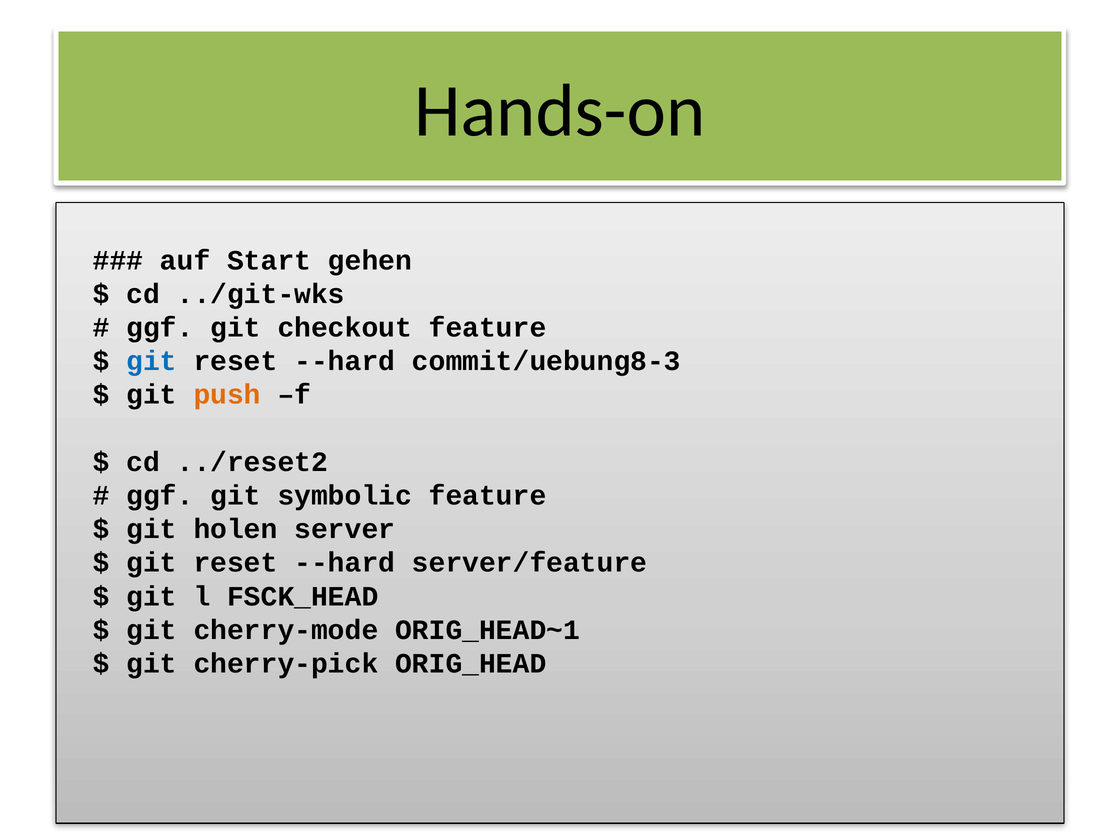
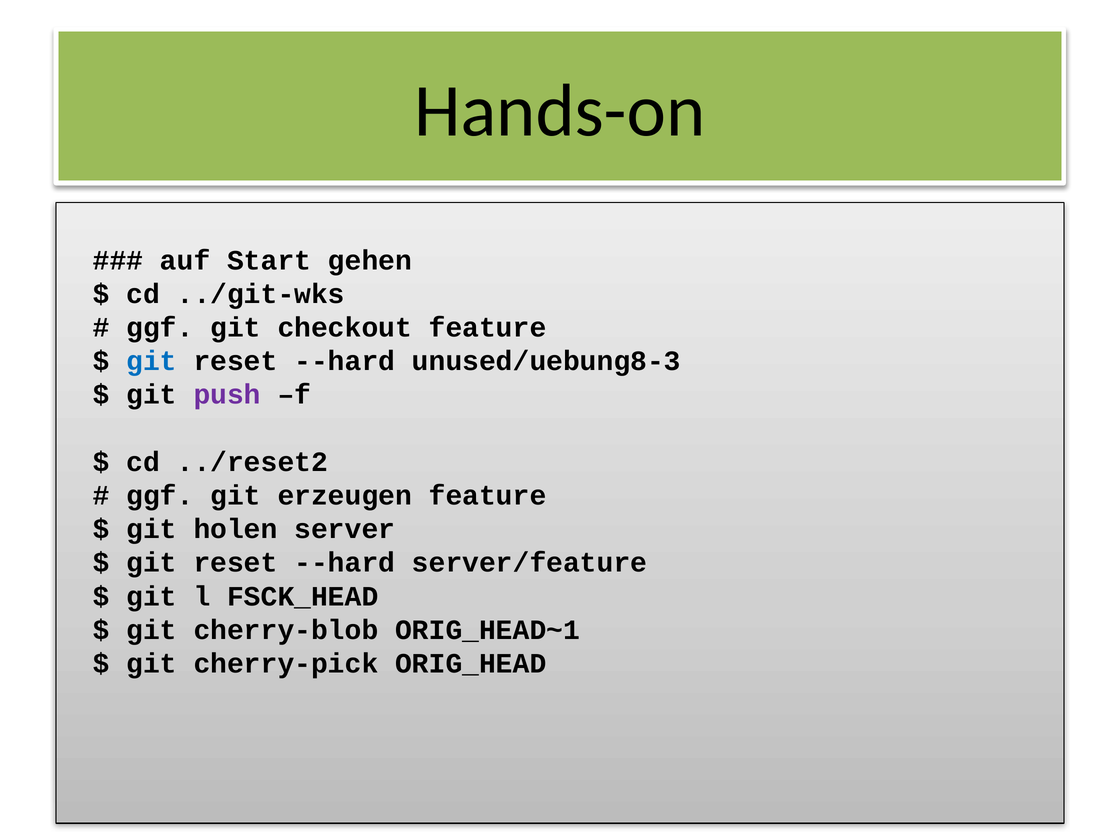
commit/uebung8-3: commit/uebung8-3 -> unused/uebung8-3
push colour: orange -> purple
symbolic: symbolic -> erzeugen
cherry-mode: cherry-mode -> cherry-blob
